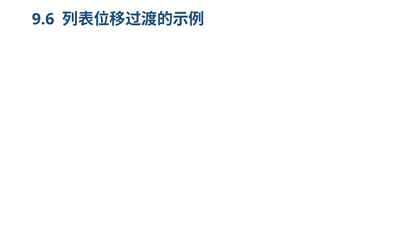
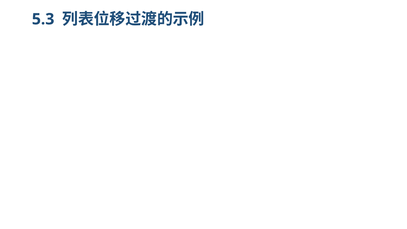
9.6: 9.6 -> 5.3
